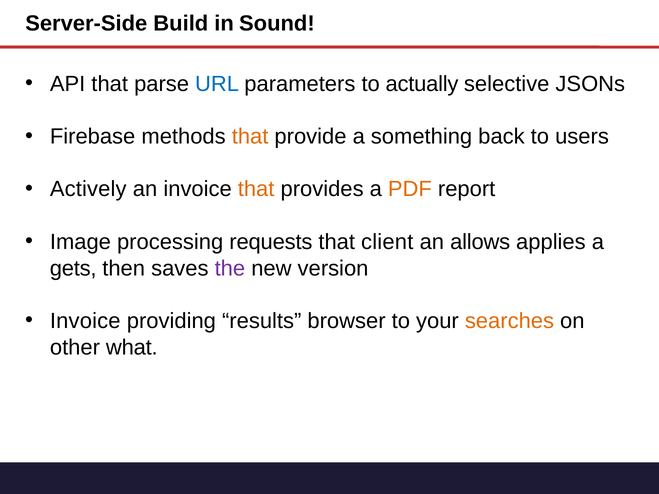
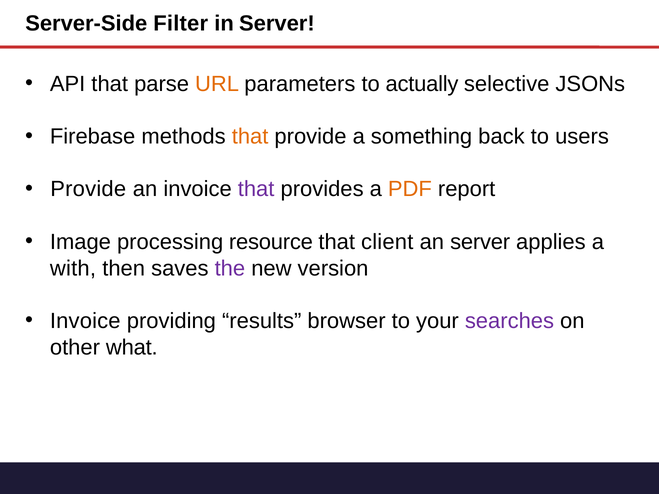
Build: Build -> Filter
in Sound: Sound -> Server
URL colour: blue -> orange
Actively at (88, 189): Actively -> Provide
that at (256, 189) colour: orange -> purple
requests: requests -> resource
an allows: allows -> server
gets: gets -> with
searches colour: orange -> purple
